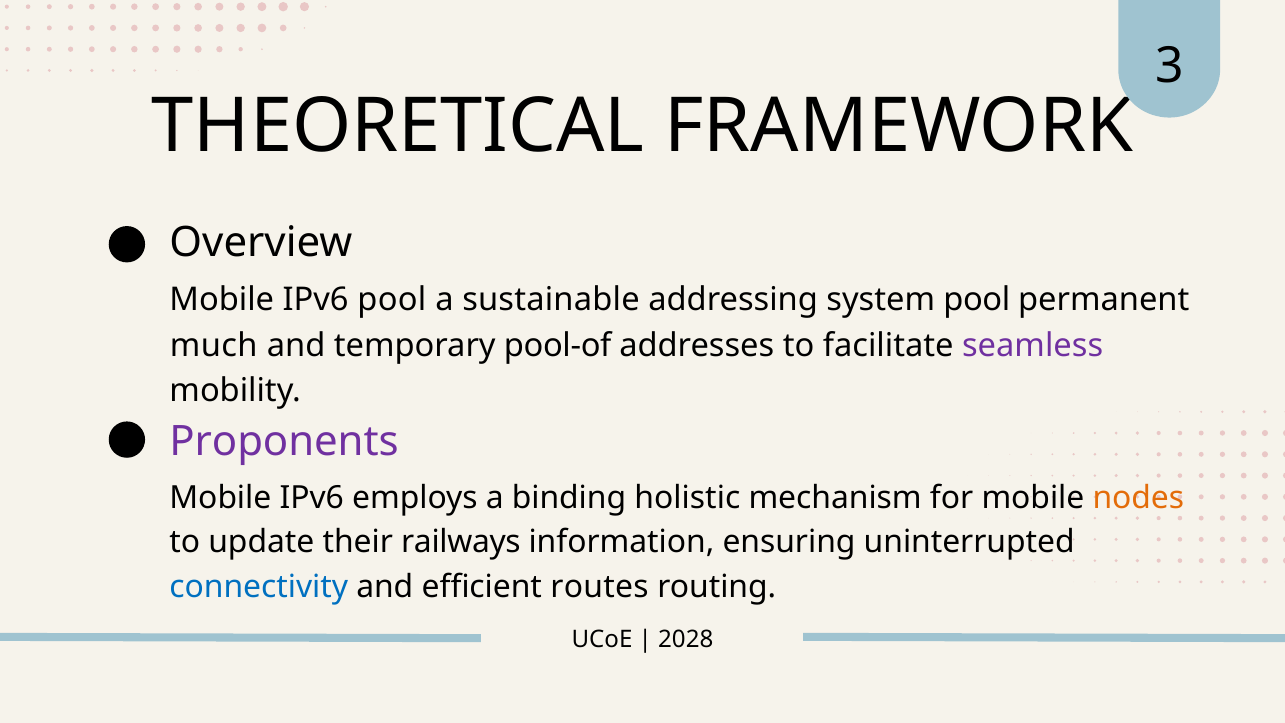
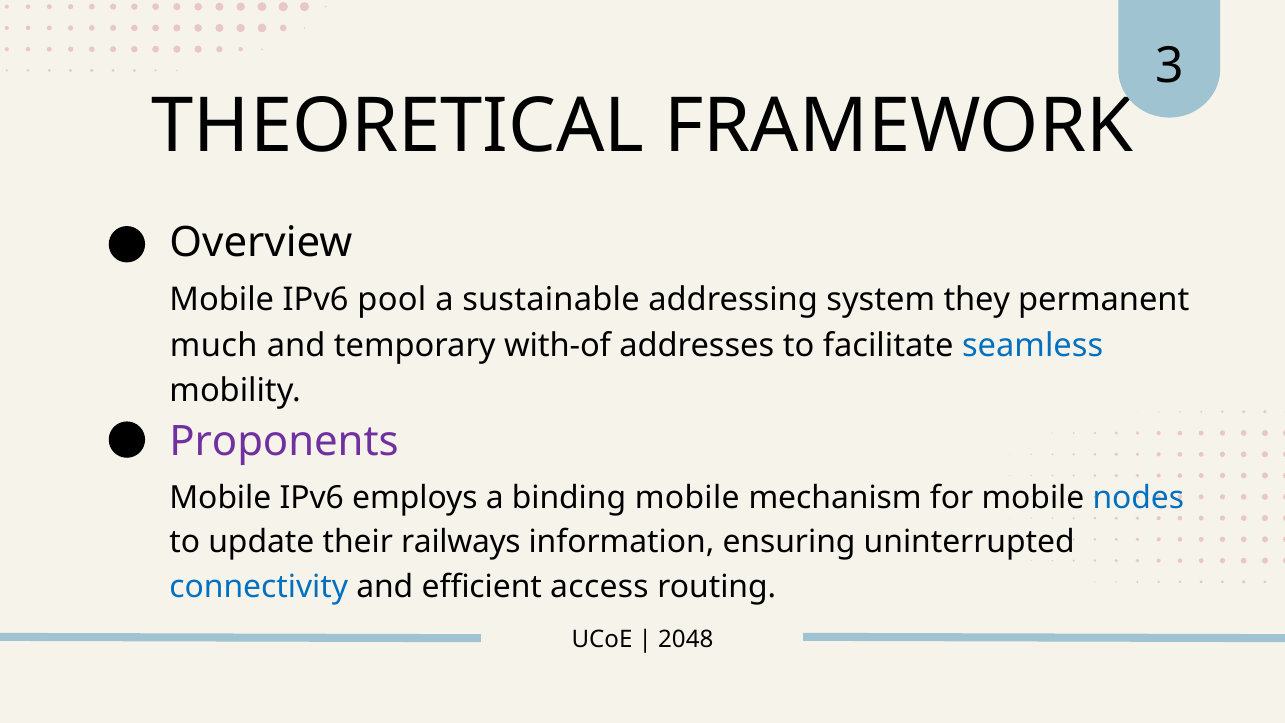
system pool: pool -> they
pool-of: pool-of -> with-of
seamless colour: purple -> blue
binding holistic: holistic -> mobile
nodes colour: orange -> blue
routes: routes -> access
2028: 2028 -> 2048
